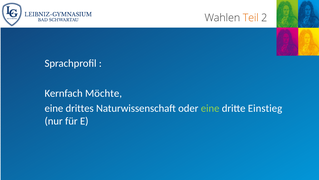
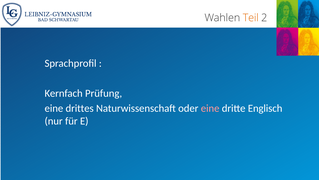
Möchte: Möchte -> Prüfung
eine at (210, 108) colour: light green -> pink
Einstieg: Einstieg -> Englisch
